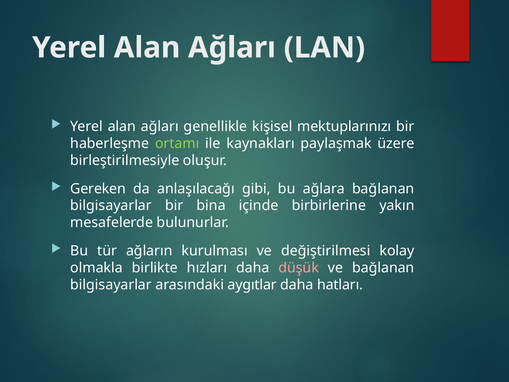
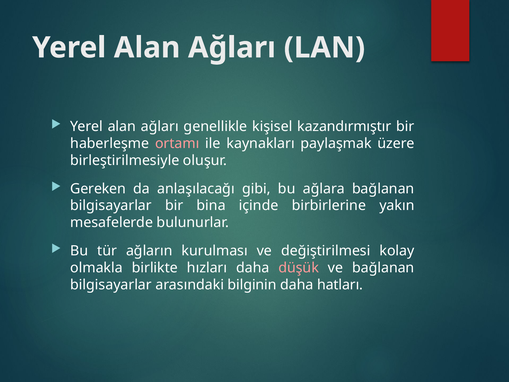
mektuplarınızı: mektuplarınızı -> kazandırmıştır
ortamı colour: light green -> pink
aygıtlar: aygıtlar -> bilginin
